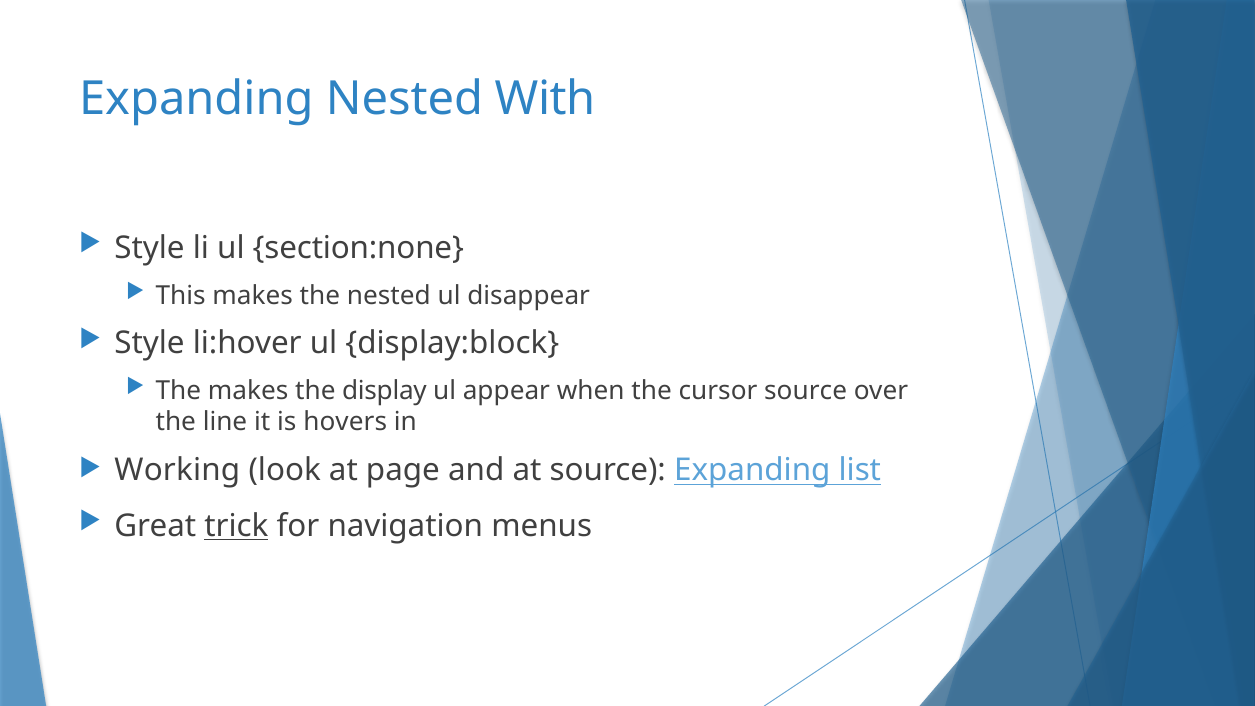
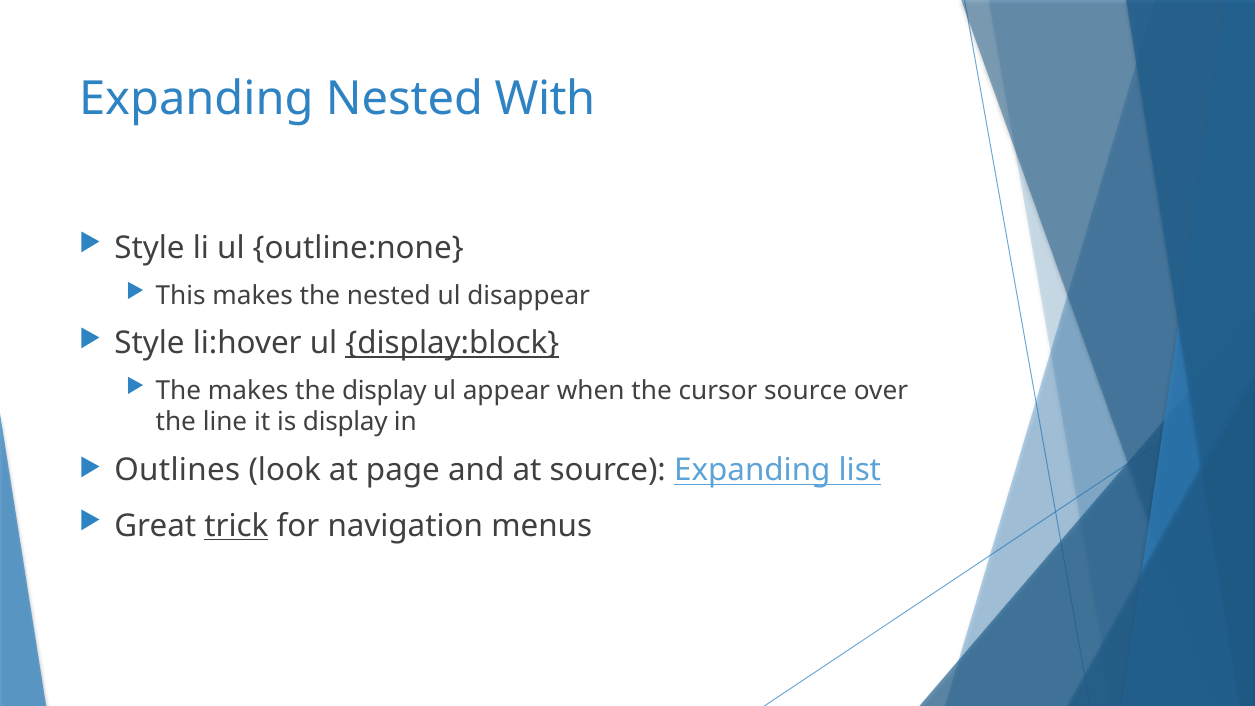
section:none: section:none -> outline:none
display:block underline: none -> present
is hovers: hovers -> display
Working: Working -> Outlines
